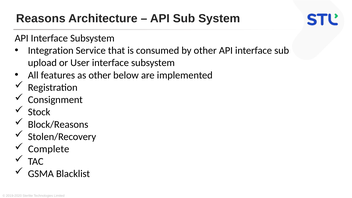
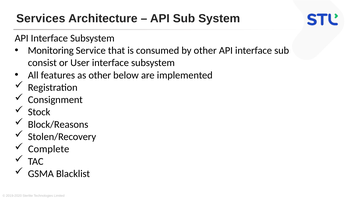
Reasons: Reasons -> Services
Integration: Integration -> Monitoring
upload: upload -> consist
